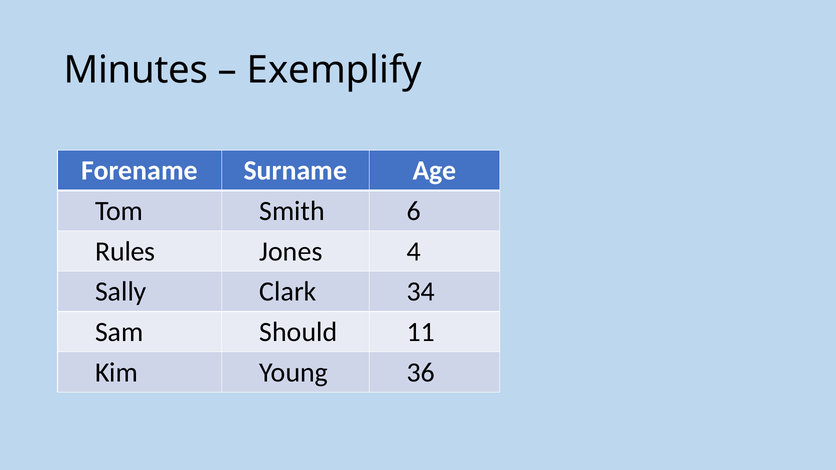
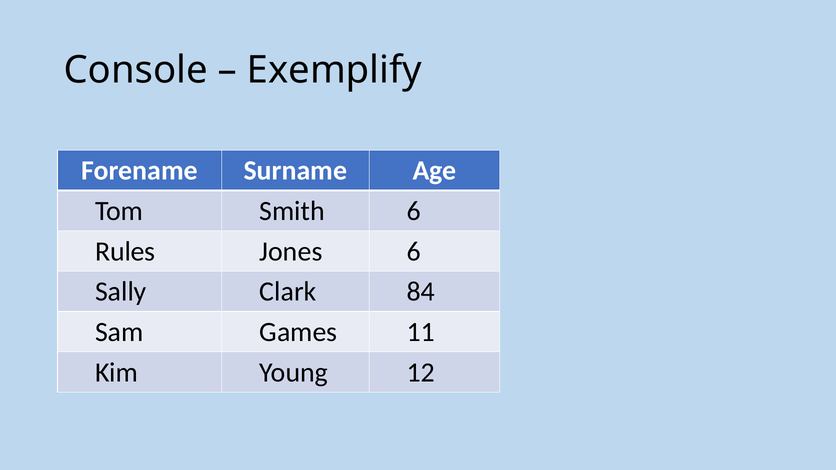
Minutes: Minutes -> Console
Jones 4: 4 -> 6
34: 34 -> 84
Should: Should -> Games
36: 36 -> 12
